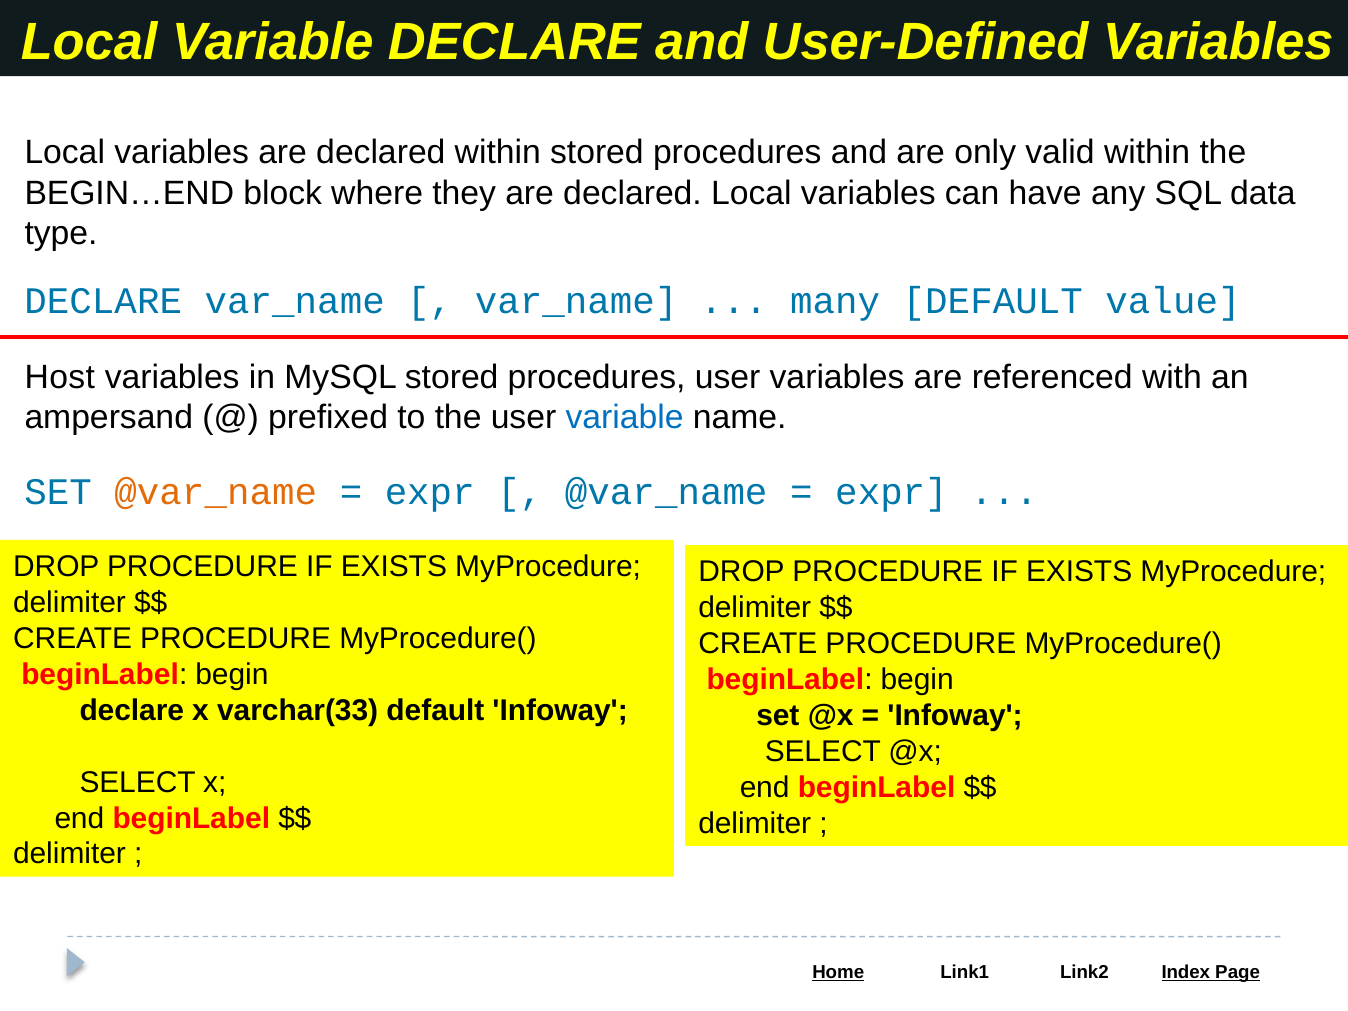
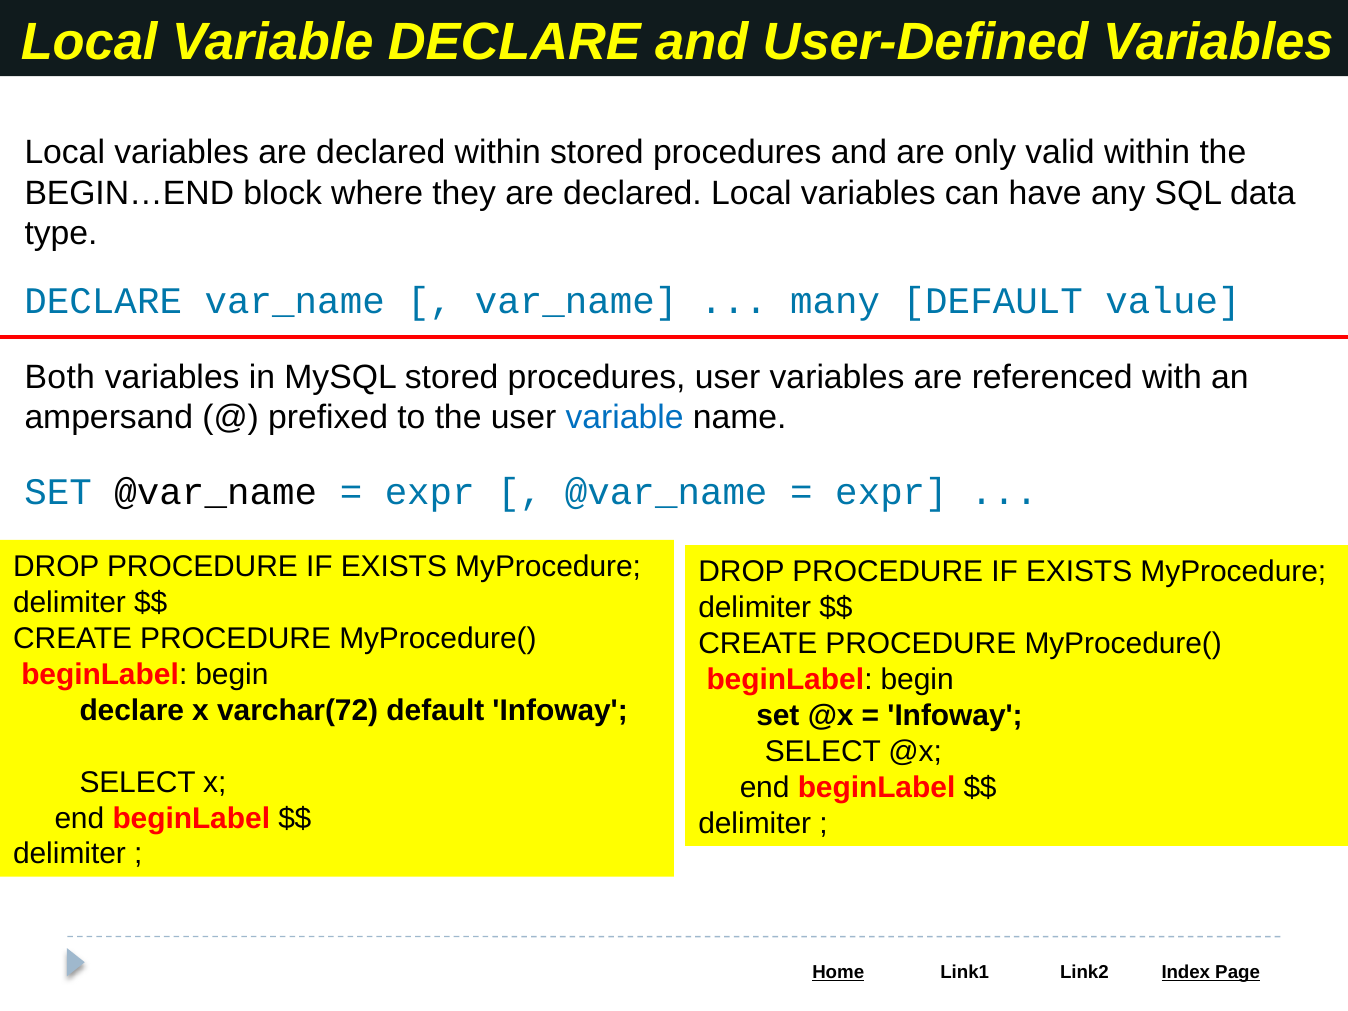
Host: Host -> Both
@var_name at (216, 492) colour: orange -> black
varchar(33: varchar(33 -> varchar(72
